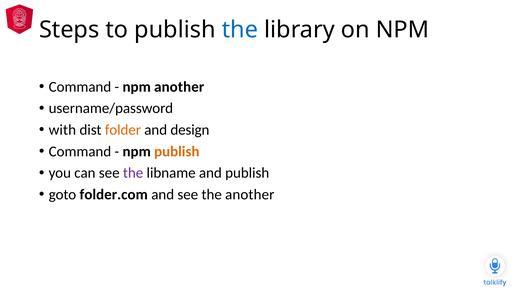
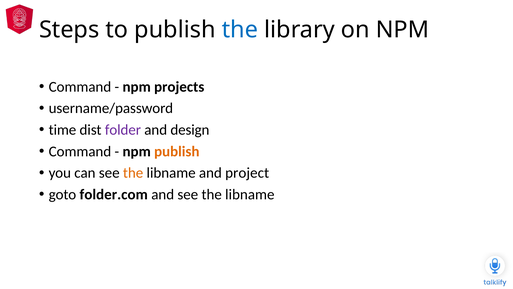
npm another: another -> projects
with: with -> time
folder colour: orange -> purple
the at (133, 173) colour: purple -> orange
and publish: publish -> project
and see the another: another -> libname
